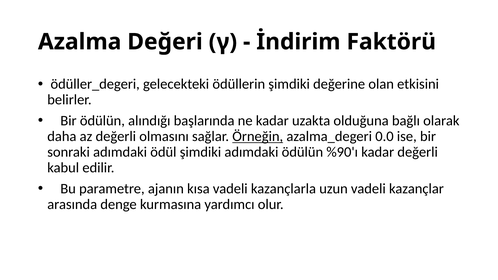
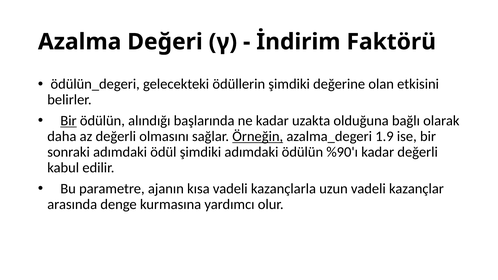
ödüller_degeri: ödüller_degeri -> ödülün_degeri
Bir at (69, 121) underline: none -> present
0.0: 0.0 -> 1.9
